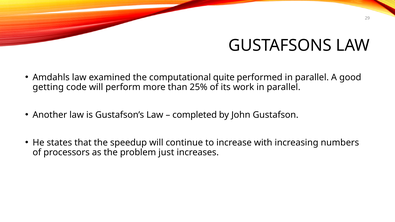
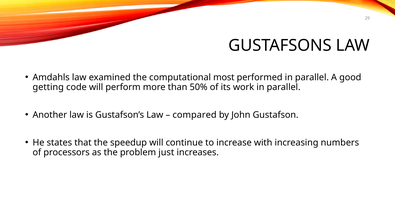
quite: quite -> most
25%: 25% -> 50%
completed: completed -> compared
